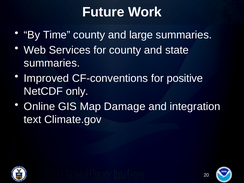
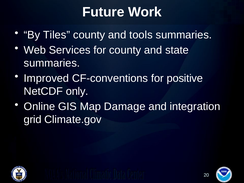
Time: Time -> Tiles
large: large -> tools
text: text -> grid
